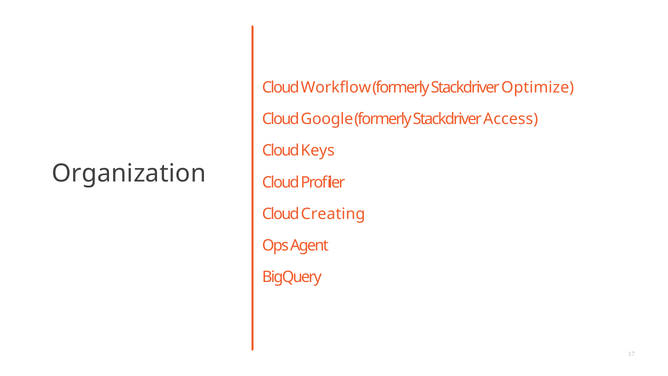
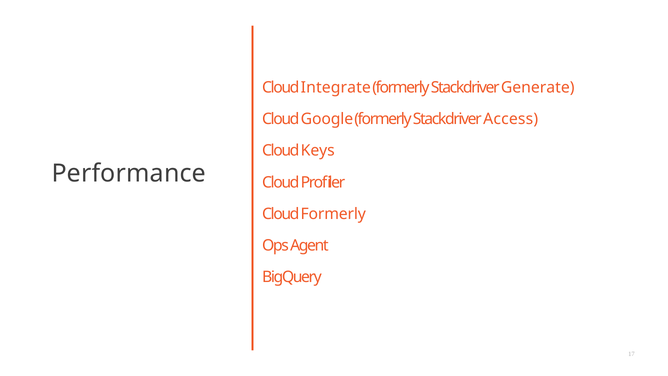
Workflow: Workflow -> Integrate
Optimize: Optimize -> Generate
Organization: Organization -> Performance
Cloud Creating: Creating -> Formerly
